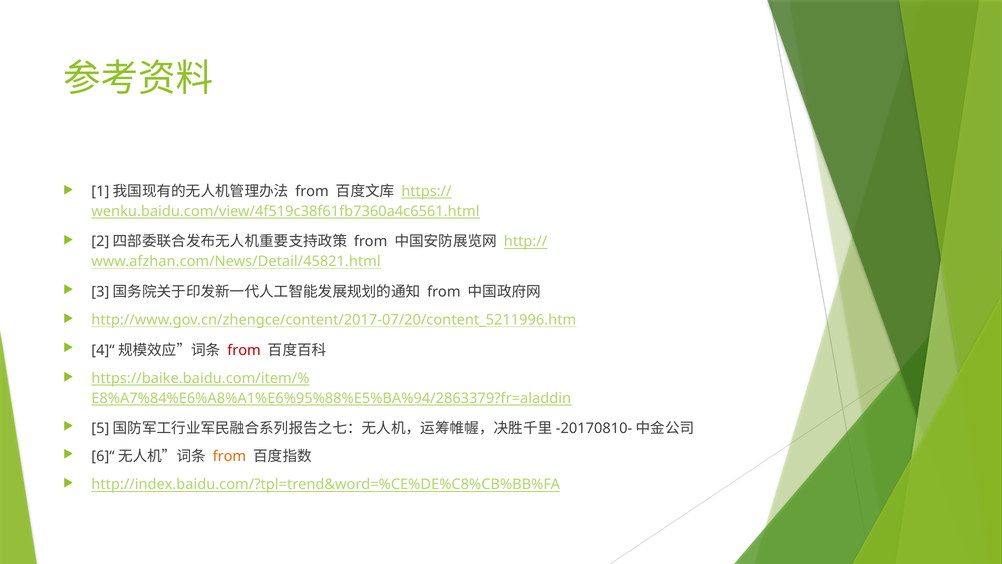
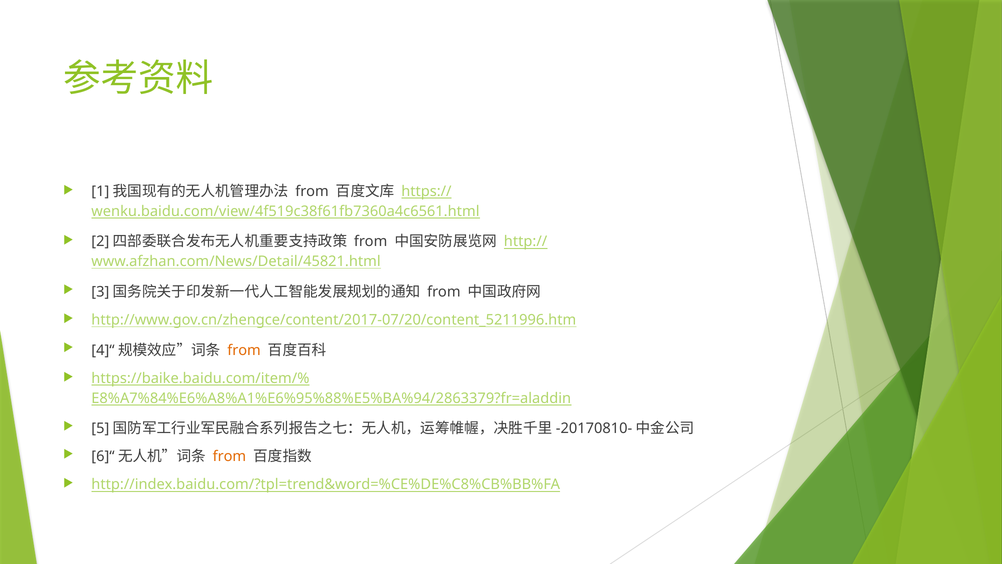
from at (244, 350) colour: red -> orange
